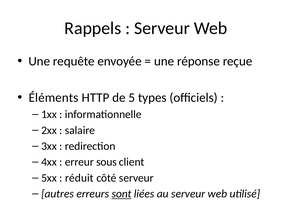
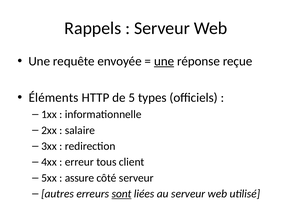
une at (164, 61) underline: none -> present
sous: sous -> tous
réduit: réduit -> assure
